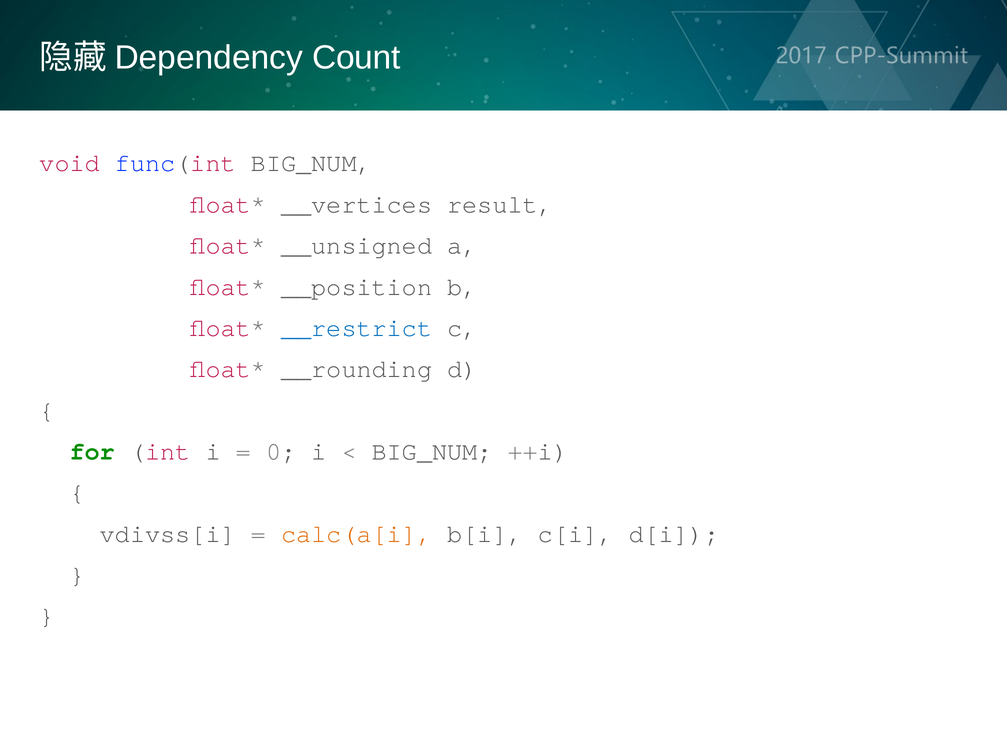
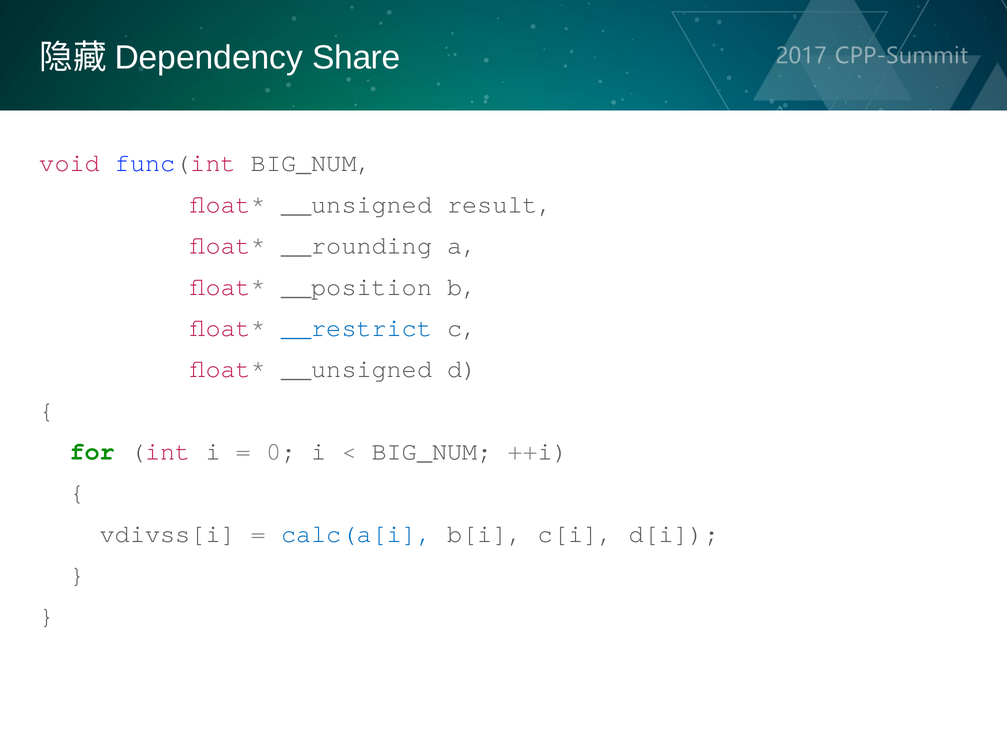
Count: Count -> Share
__vertices at (357, 204): __vertices -> __unsigned
__unsigned: __unsigned -> __rounding
__rounding at (357, 369): __rounding -> __unsigned
calc(a[i colour: orange -> blue
